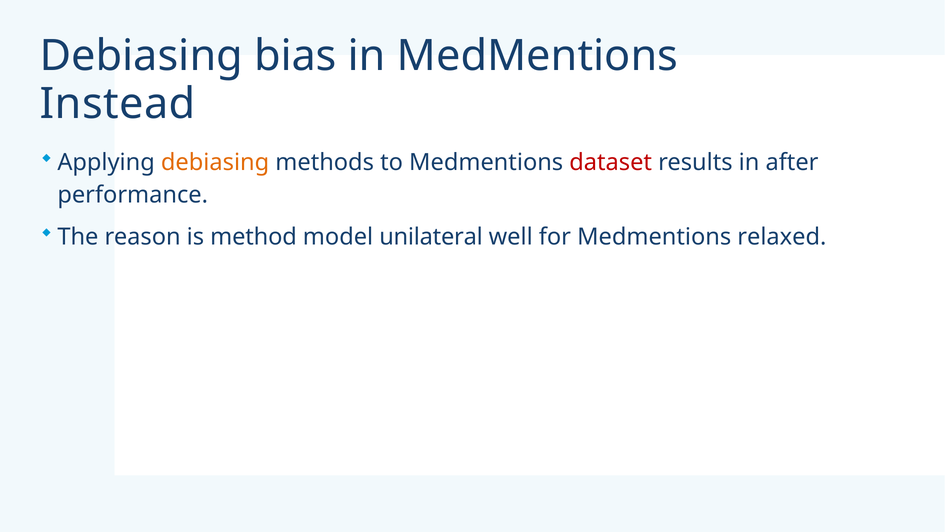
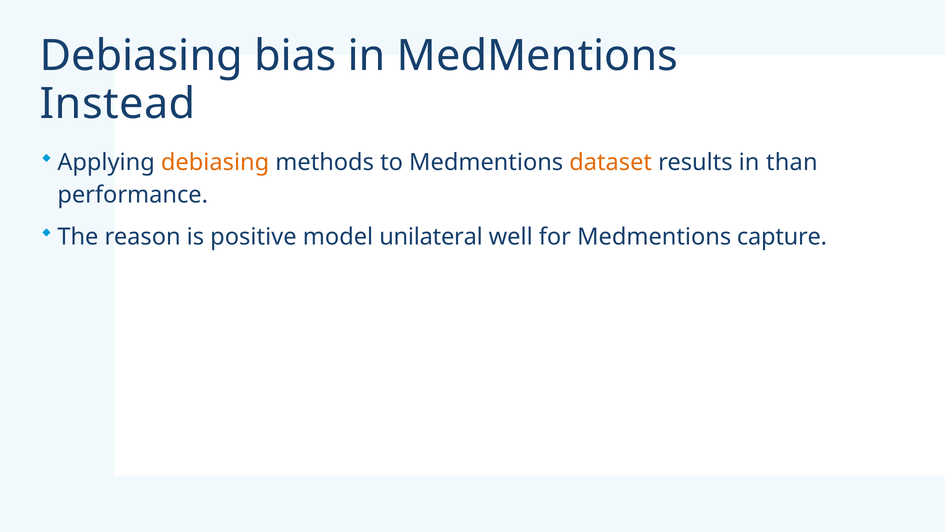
dataset colour: red -> orange
after: after -> than
method: method -> positive
relaxed: relaxed -> capture
